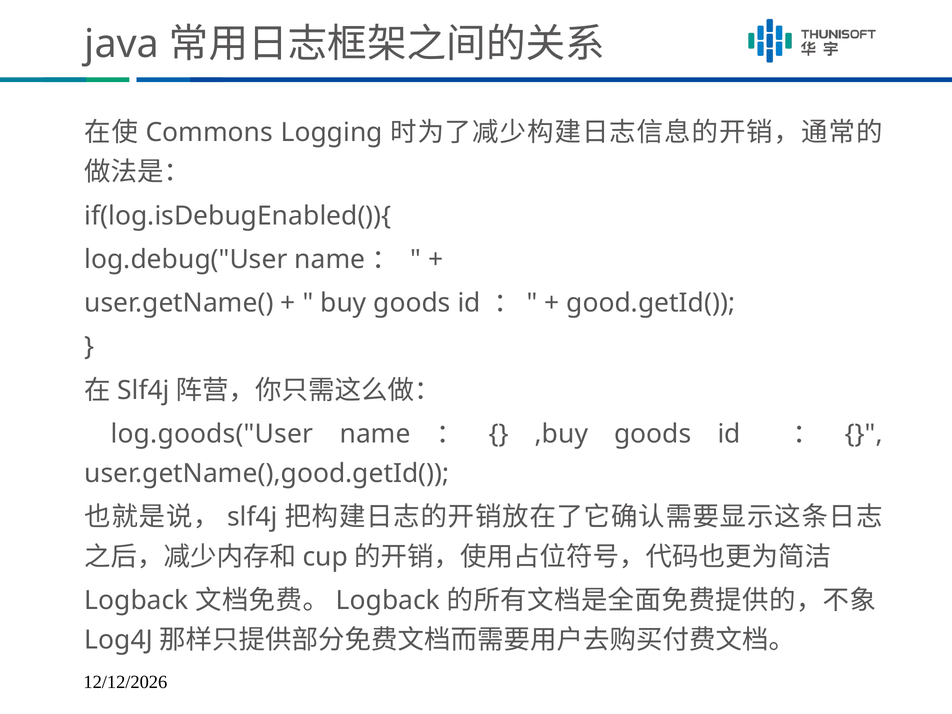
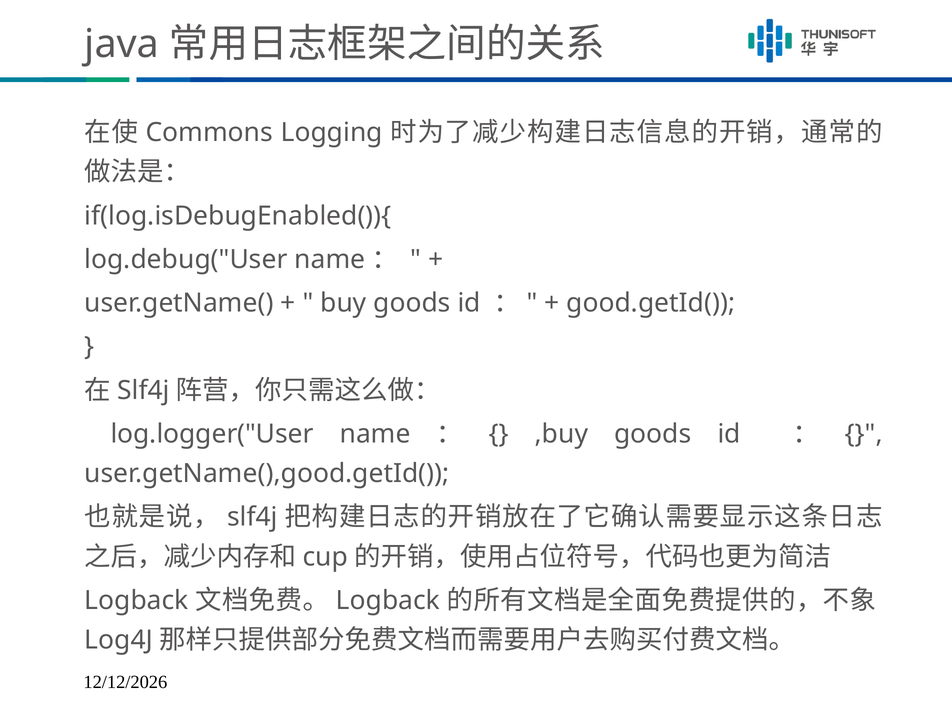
log.goods("User: log.goods("User -> log.logger("User
